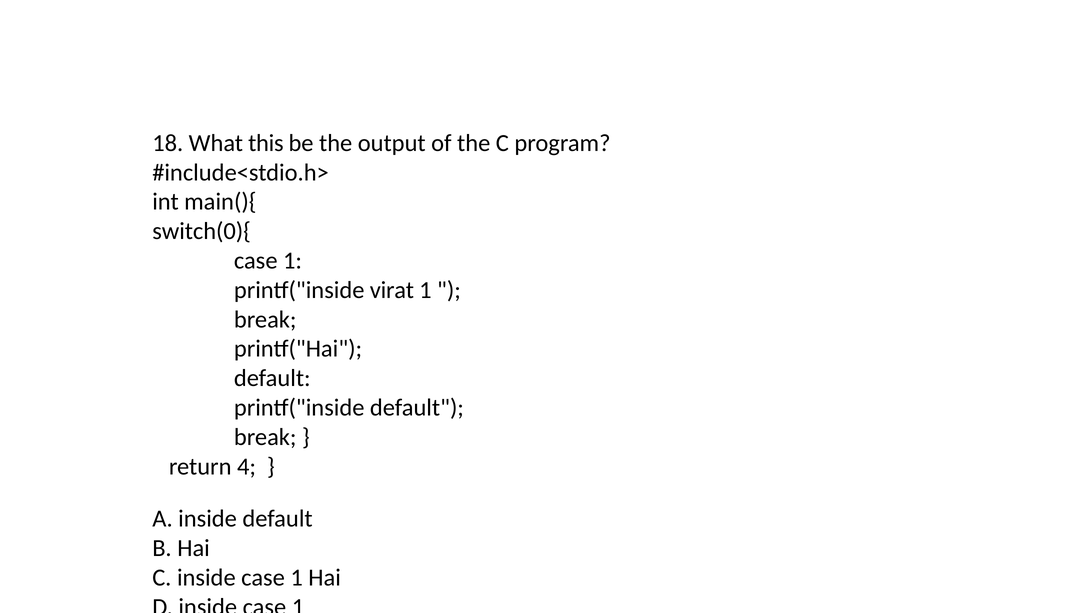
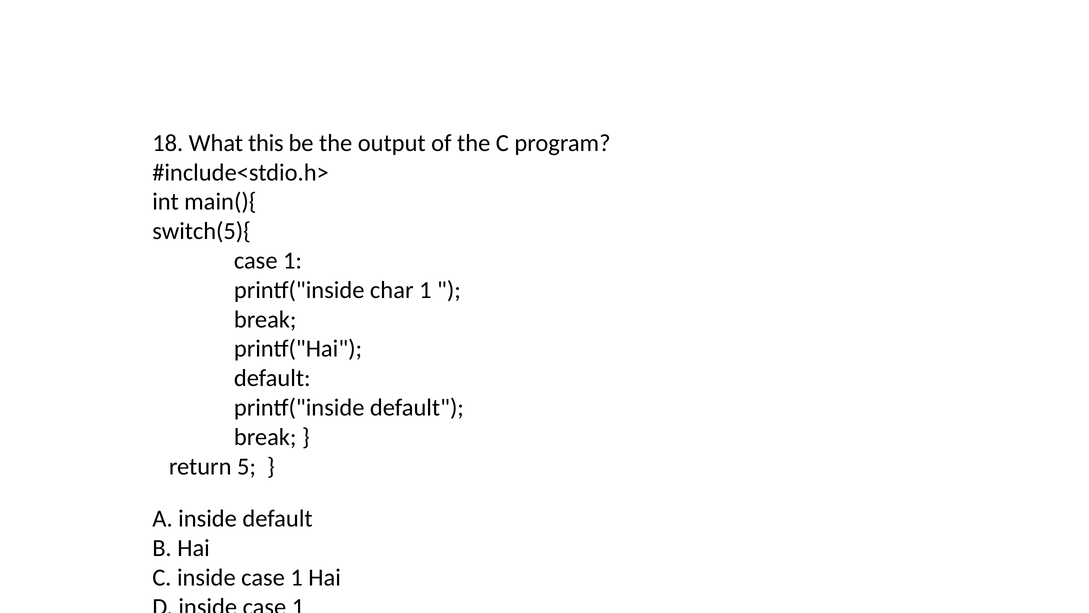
switch(0){: switch(0){ -> switch(5){
virat: virat -> char
4: 4 -> 5
